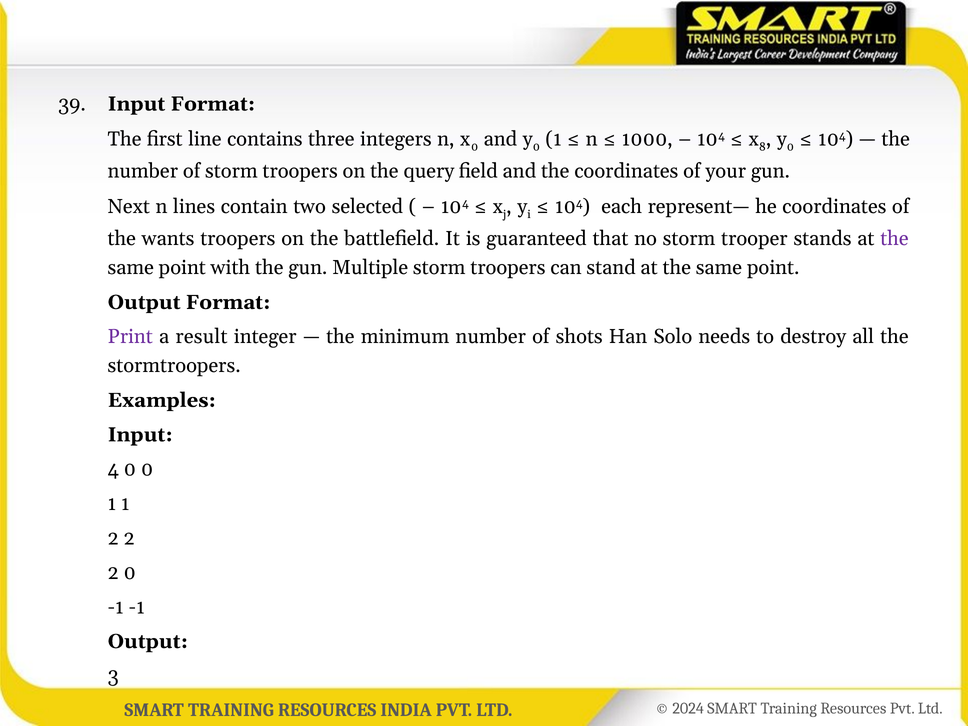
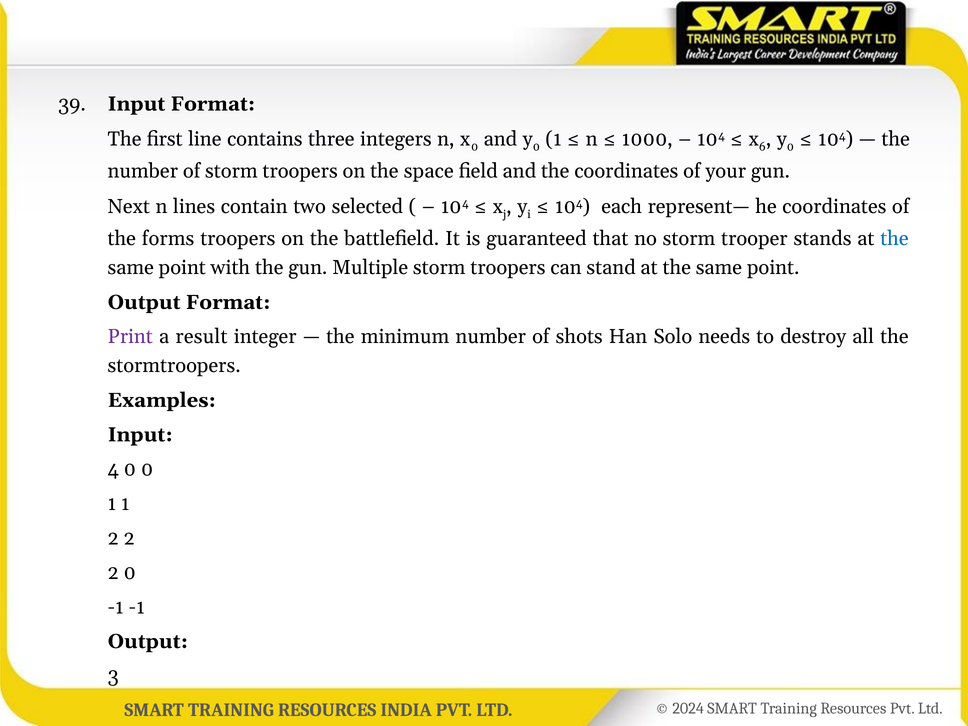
8: 8 -> 6
query: query -> space
wants: wants -> forms
the at (894, 239) colour: purple -> blue
